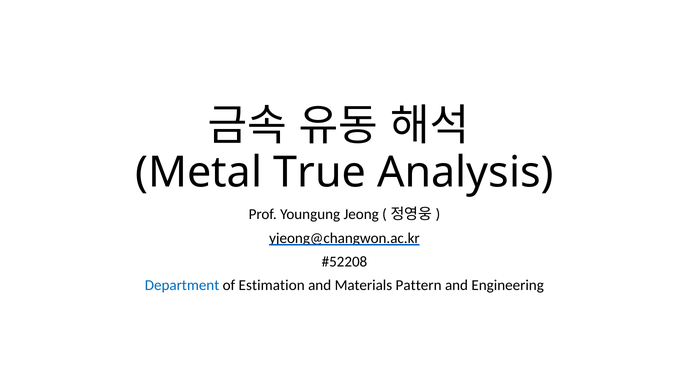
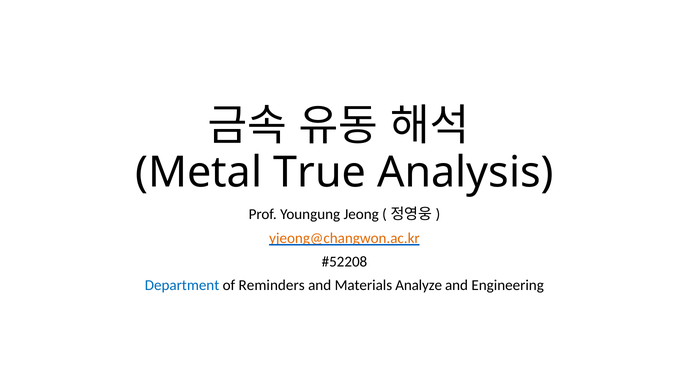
yjeong@changwon.ac.kr colour: black -> orange
Estimation: Estimation -> Reminders
Pattern: Pattern -> Analyze
